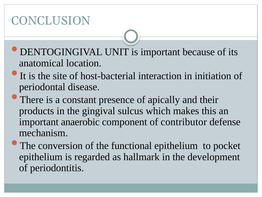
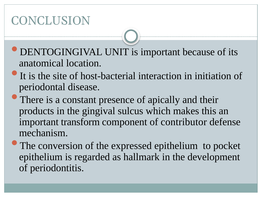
anaerobic: anaerobic -> transform
functional: functional -> expressed
